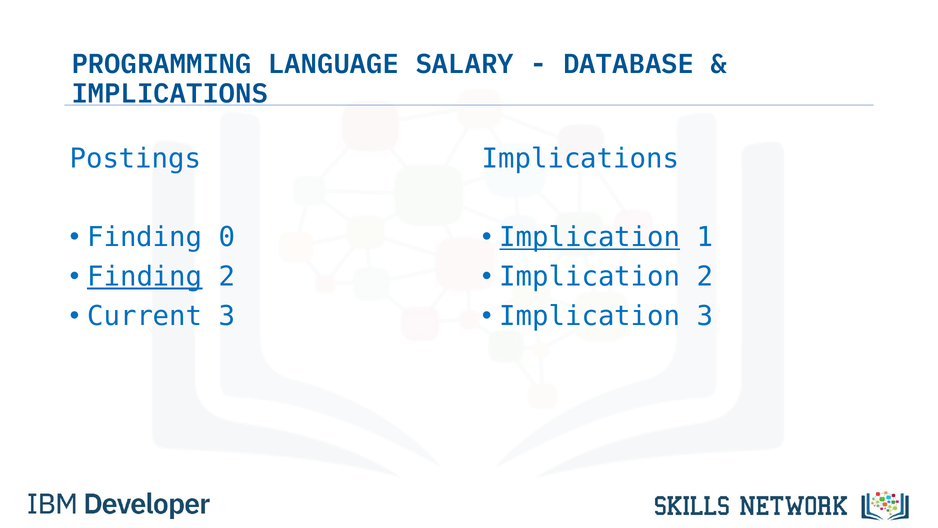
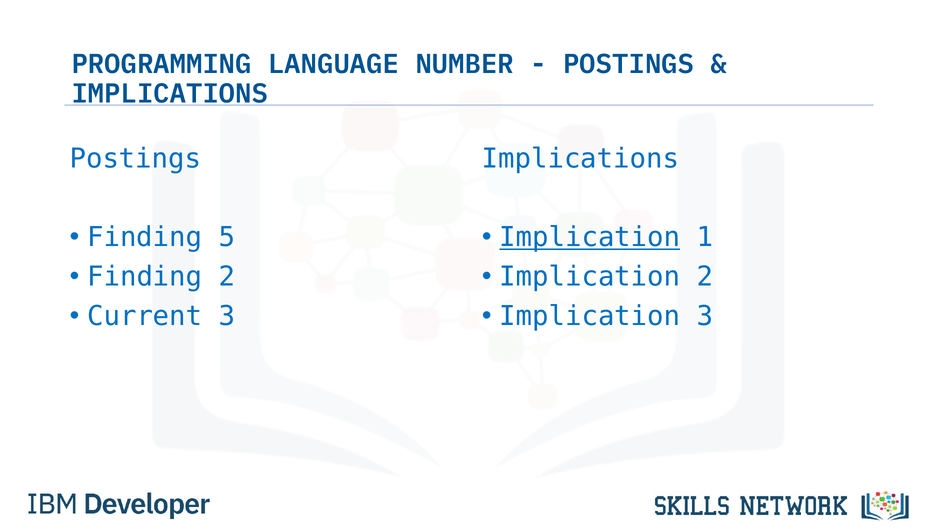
SALARY: SALARY -> NUMBER
DATABASE at (629, 64): DATABASE -> POSTINGS
0: 0 -> 5
Finding at (145, 277) underline: present -> none
